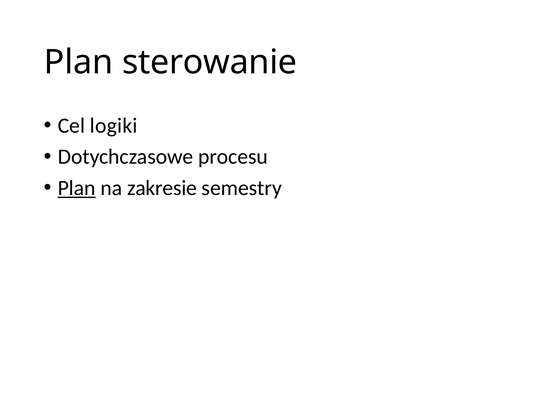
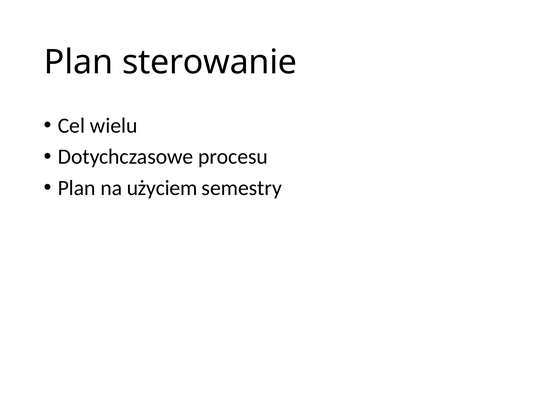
logiki: logiki -> wielu
Plan at (77, 188) underline: present -> none
zakresie: zakresie -> użyciem
